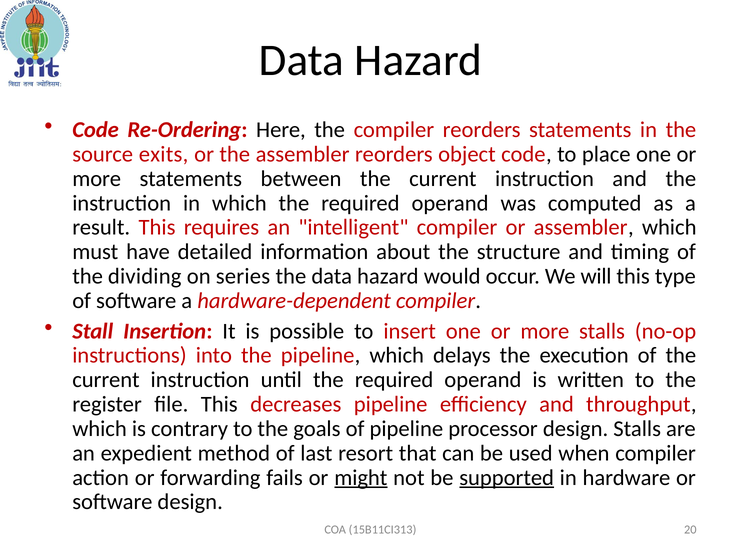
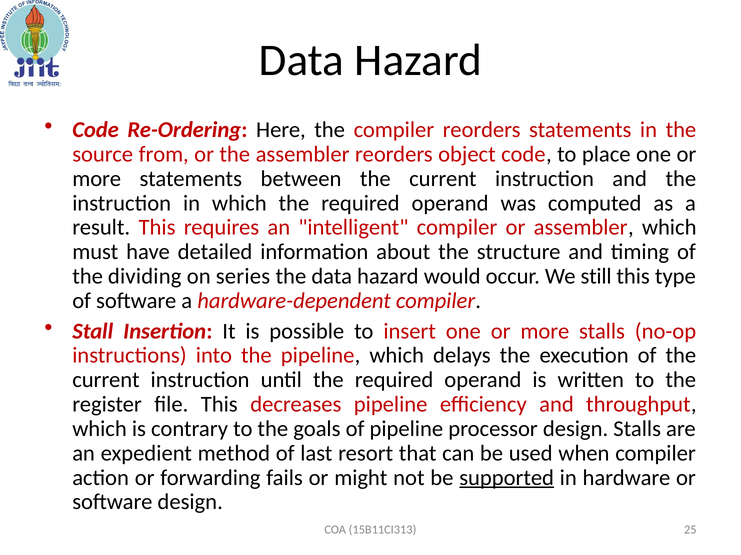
exits: exits -> from
will: will -> still
might underline: present -> none
20: 20 -> 25
